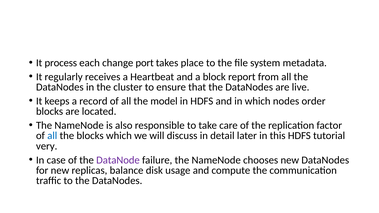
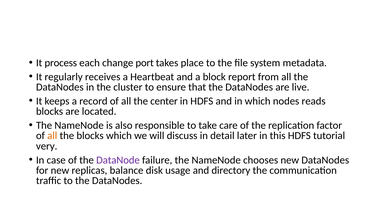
model: model -> center
order: order -> reads
all at (52, 136) colour: blue -> orange
compute: compute -> directory
